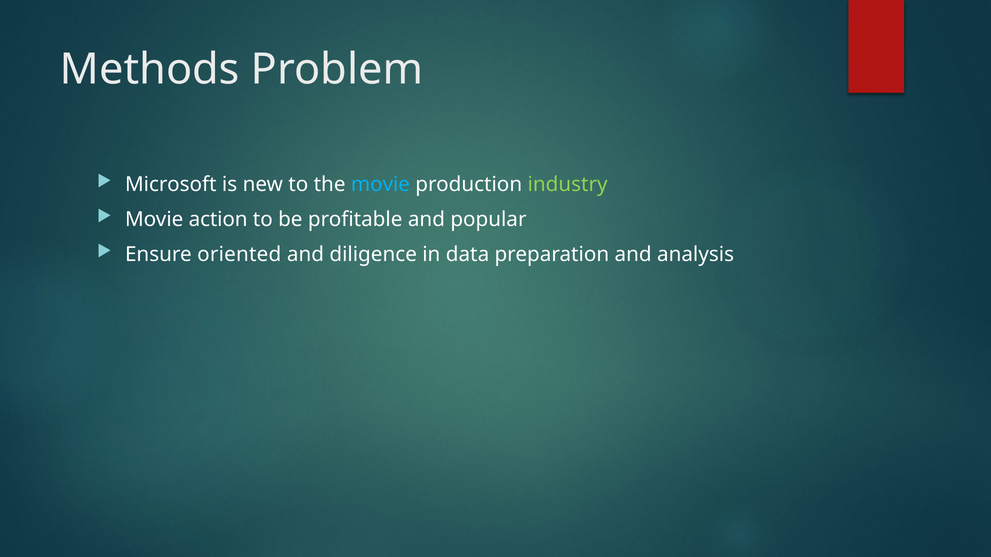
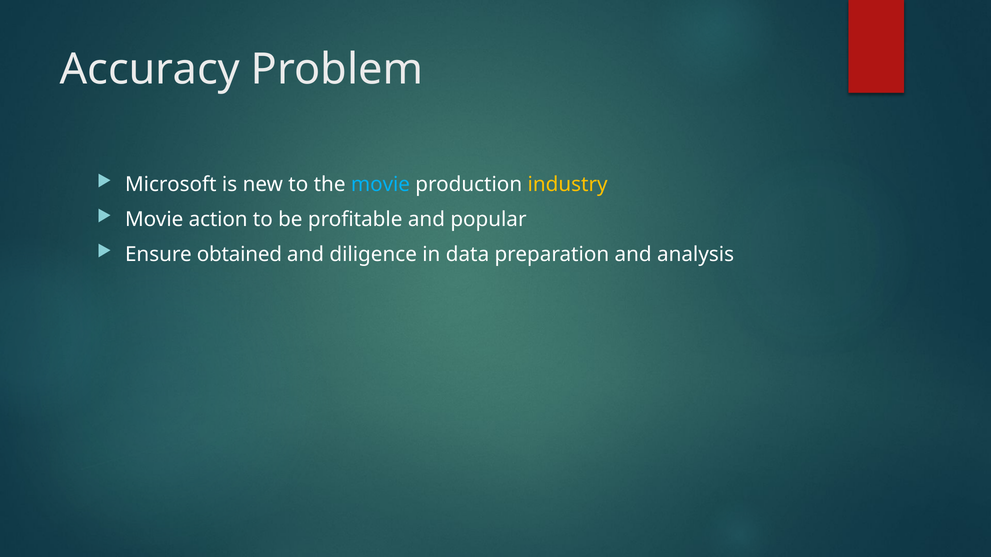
Methods: Methods -> Accuracy
industry colour: light green -> yellow
oriented: oriented -> obtained
